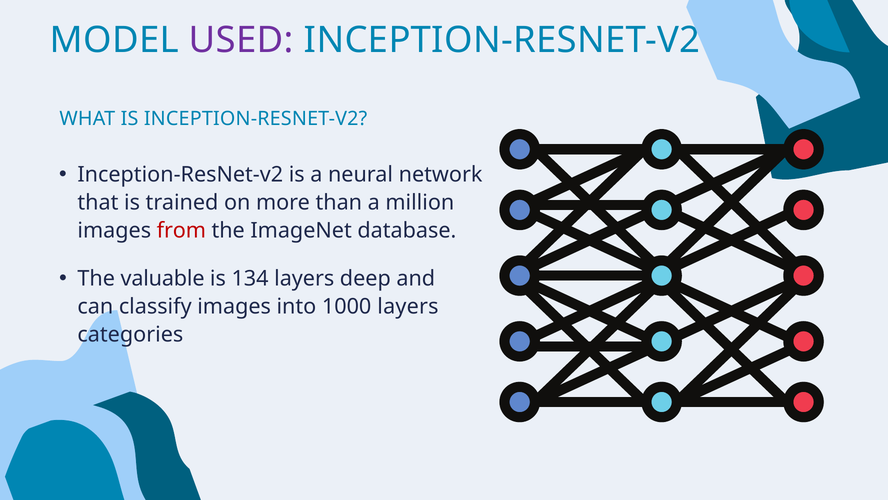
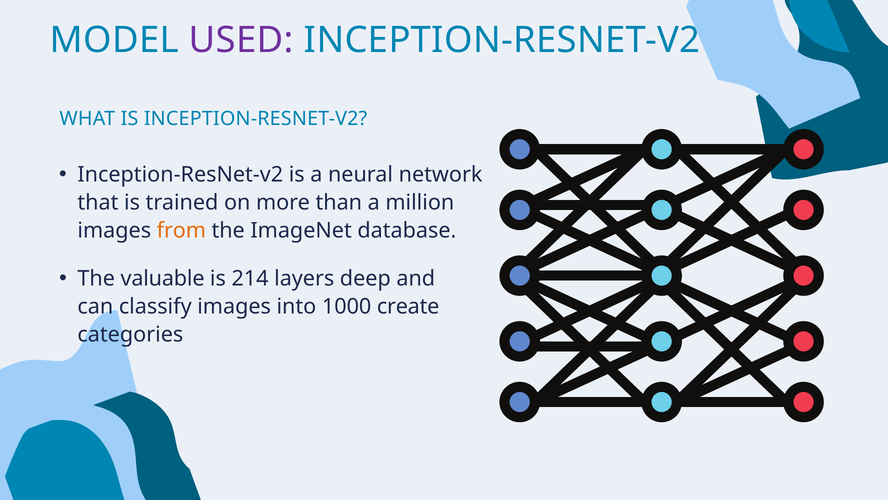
from colour: red -> orange
134: 134 -> 214
1000 layers: layers -> create
